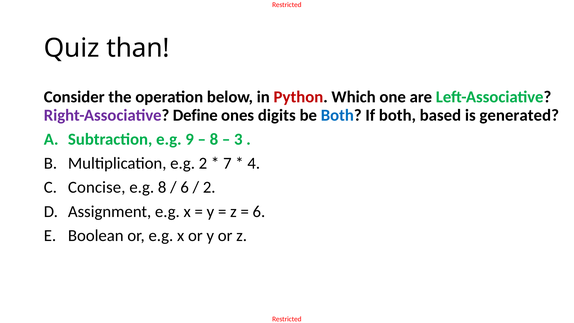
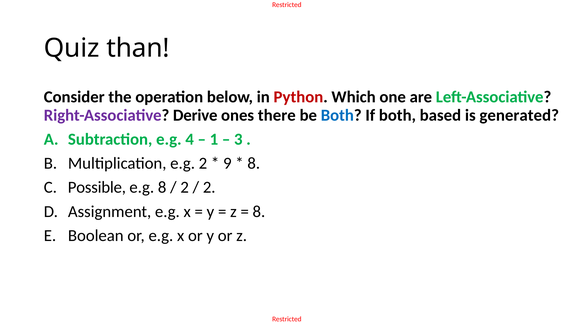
Define: Define -> Derive
digits: digits -> there
9: 9 -> 4
8 at (214, 139): 8 -> 1
7: 7 -> 9
4 at (254, 163): 4 -> 8
Concise: Concise -> Possible
6 at (185, 187): 6 -> 2
6 at (259, 211): 6 -> 8
